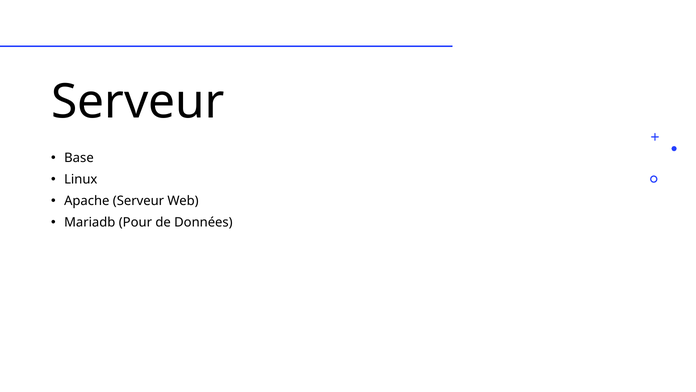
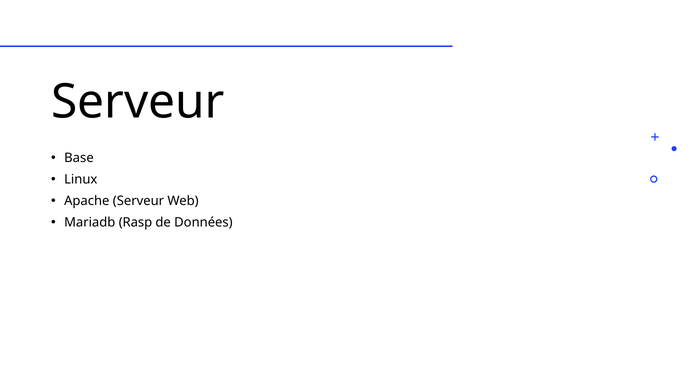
Pour: Pour -> Rasp
